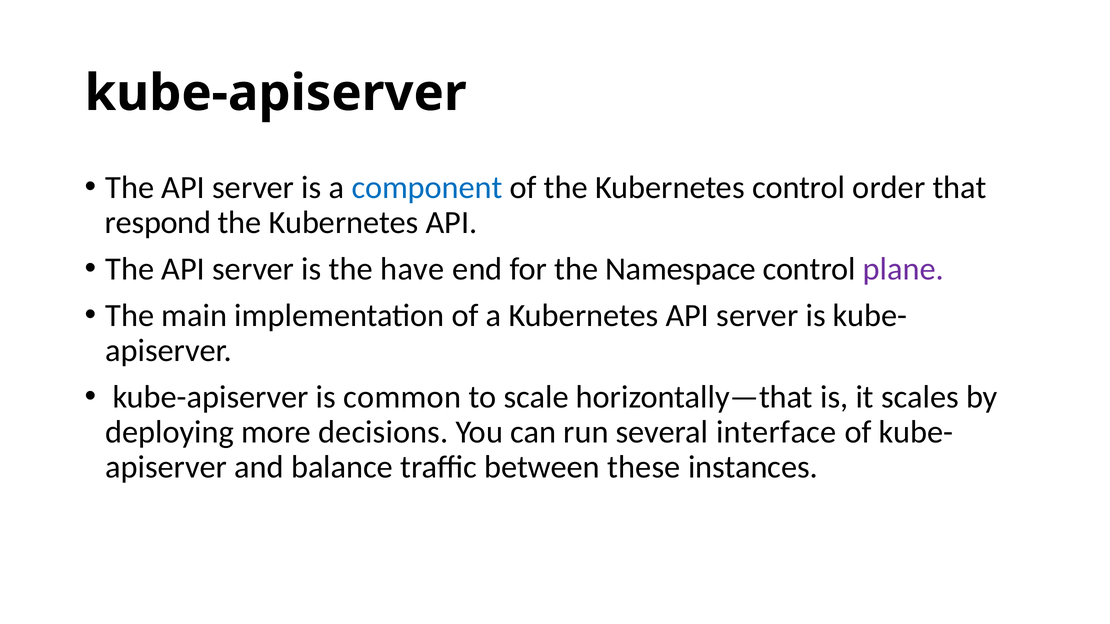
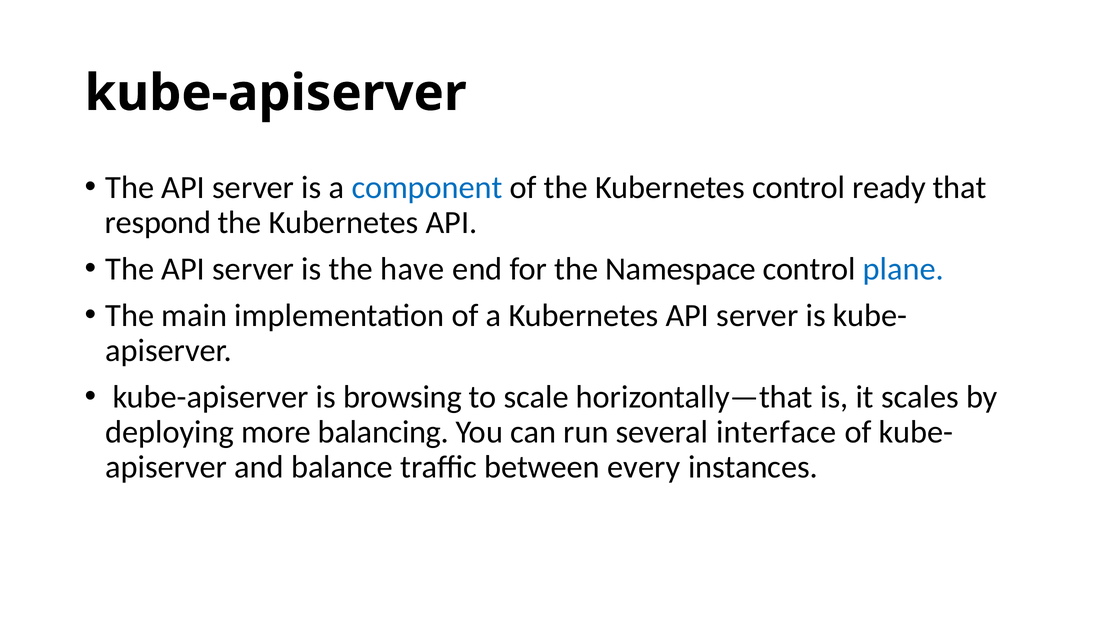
order: order -> ready
plane colour: purple -> blue
common: common -> browsing
decisions: decisions -> balancing
these: these -> every
